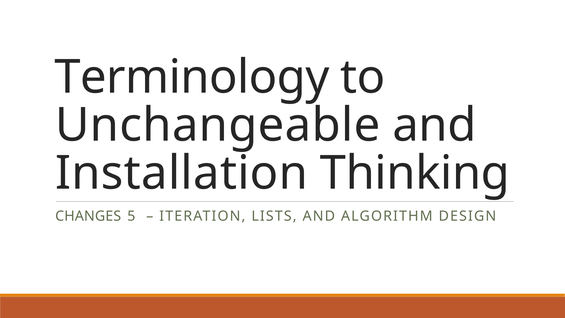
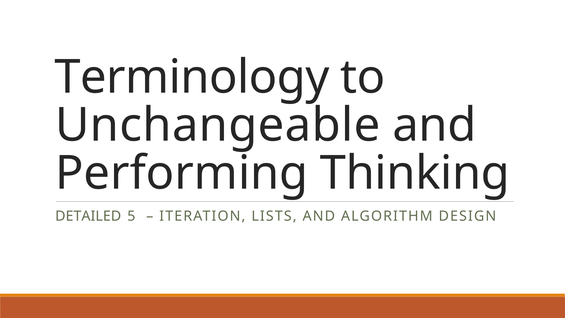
Installation: Installation -> Performing
CHANGES: CHANGES -> DETAILED
